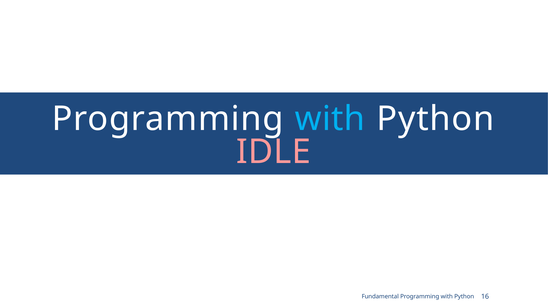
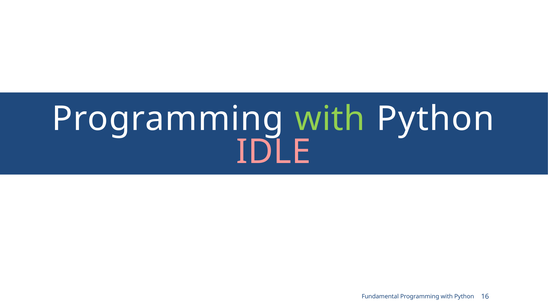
with at (330, 119) colour: light blue -> light green
